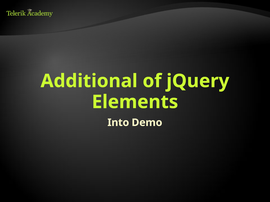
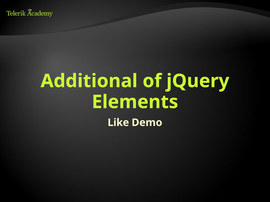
Into: Into -> Like
